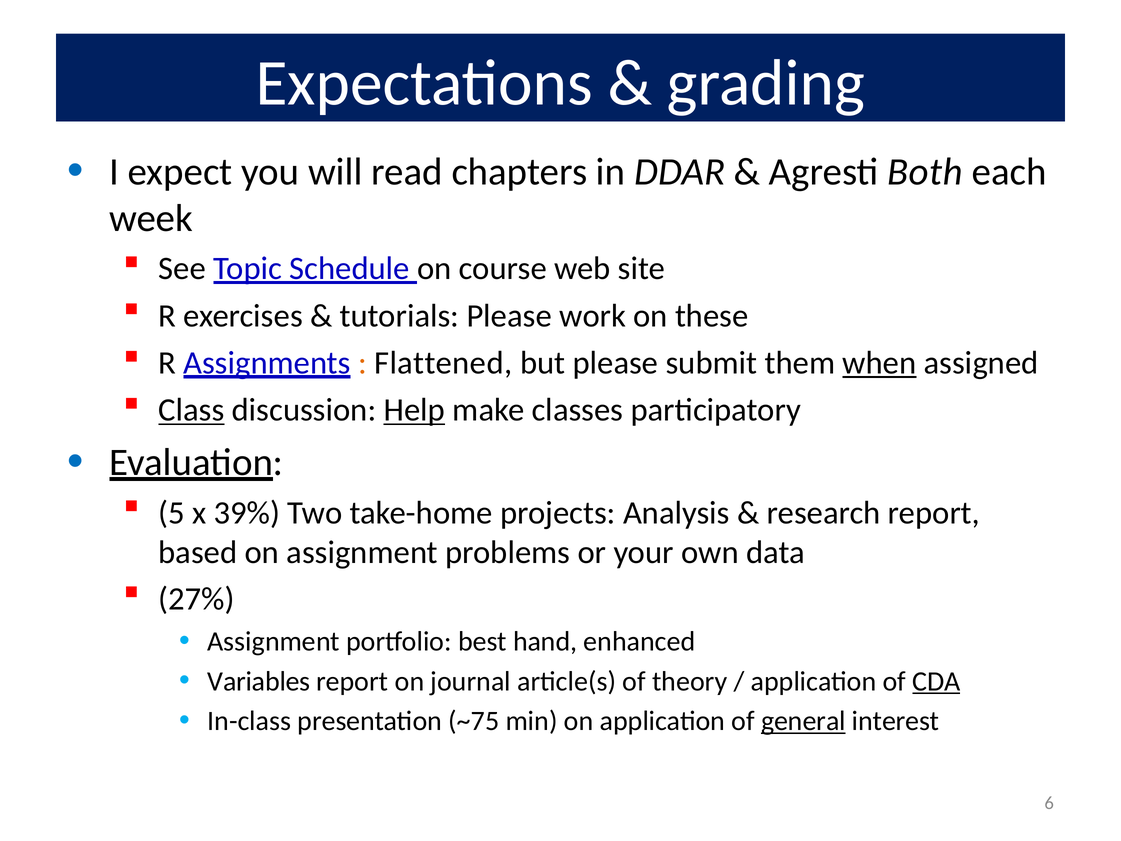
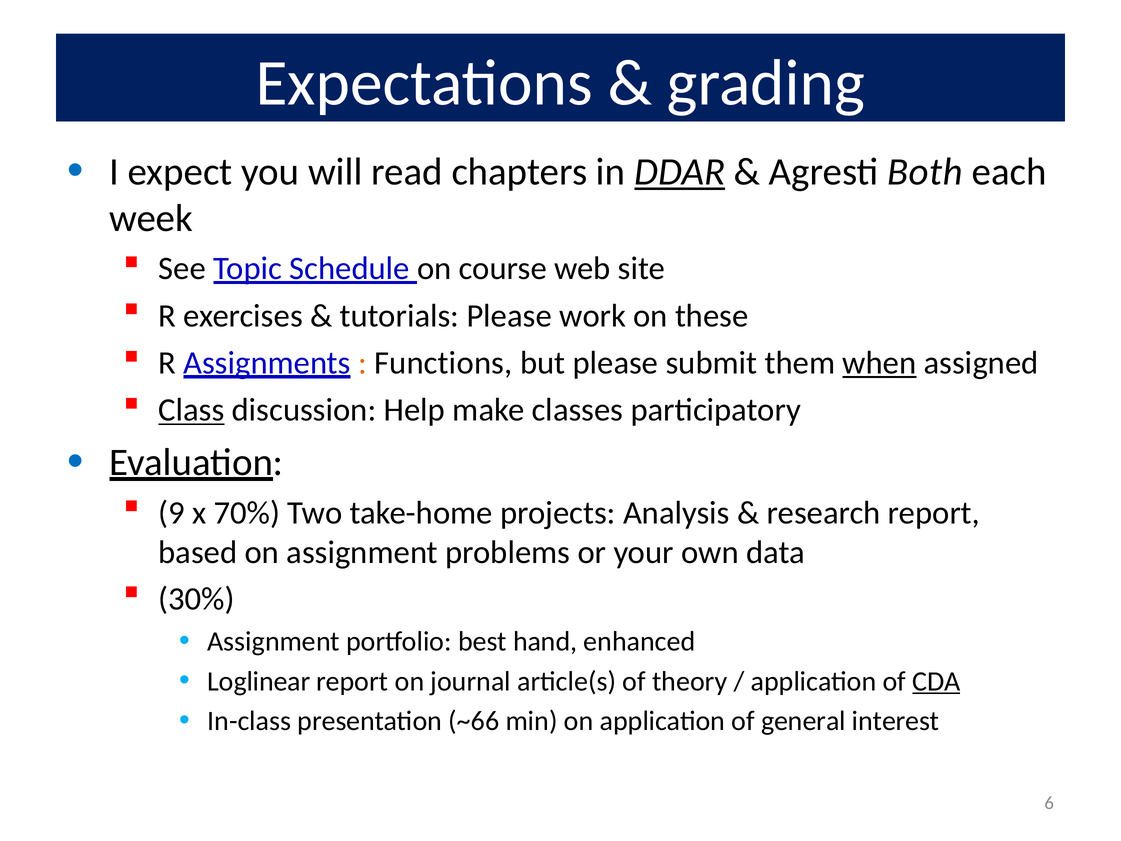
DDAR underline: none -> present
Flattened: Flattened -> Functions
Help underline: present -> none
5: 5 -> 9
39%: 39% -> 70%
27%: 27% -> 30%
Variables: Variables -> Loglinear
~75: ~75 -> ~66
general underline: present -> none
